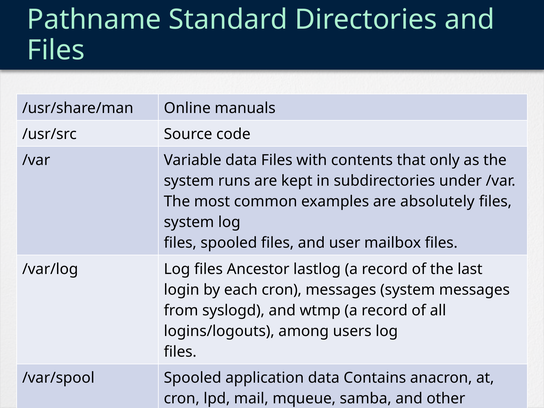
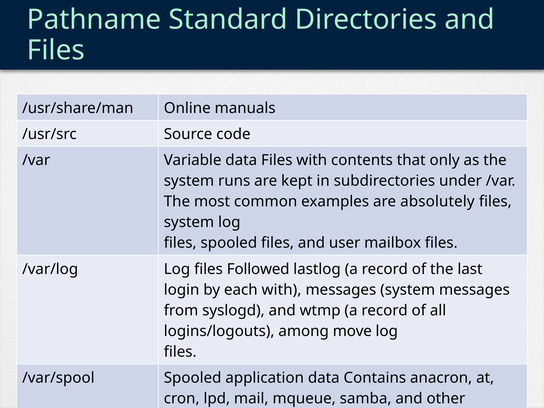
Ancestor: Ancestor -> Followed
each cron: cron -> with
users: users -> move
